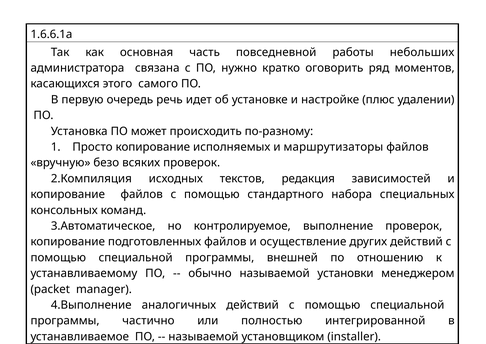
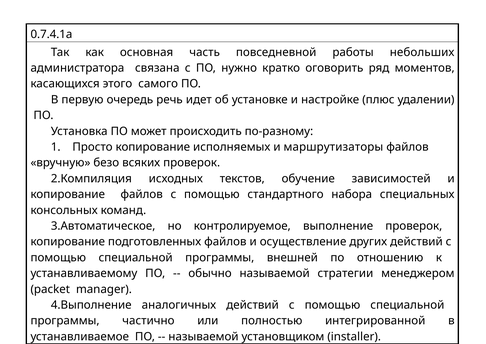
1.6.6.1a: 1.6.6.1a -> 0.7.4.1a
редакция: редакция -> обучение
установки: установки -> стратегии
